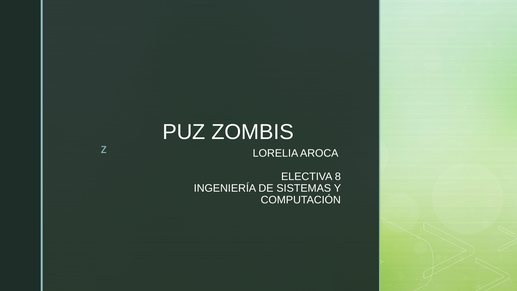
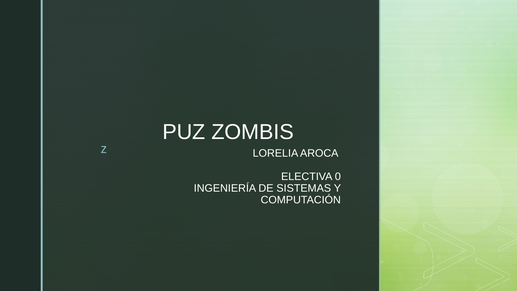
8: 8 -> 0
